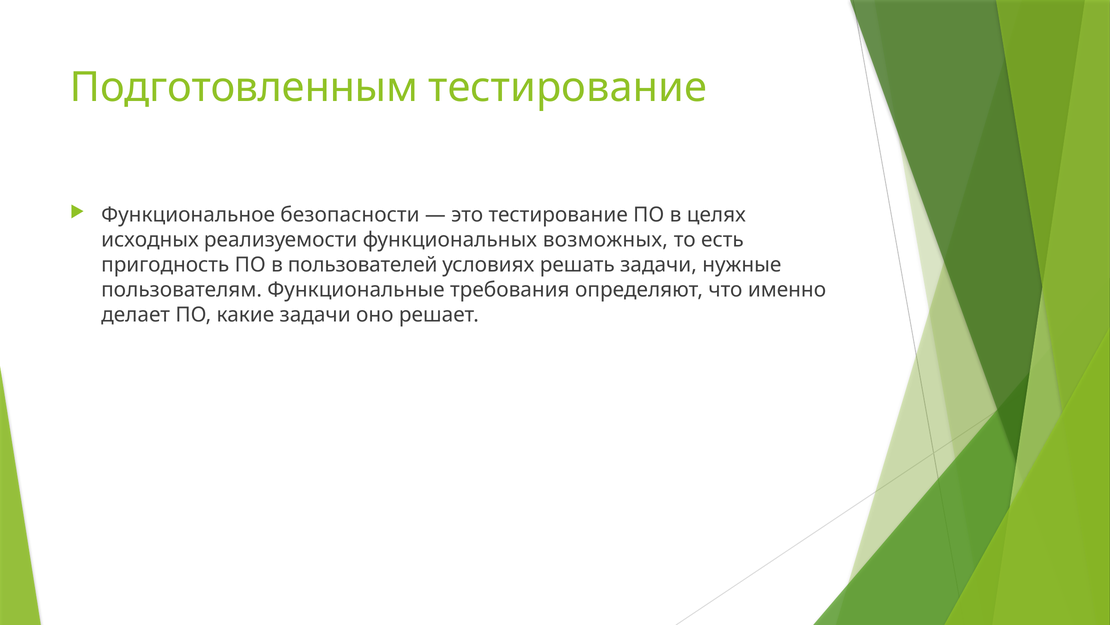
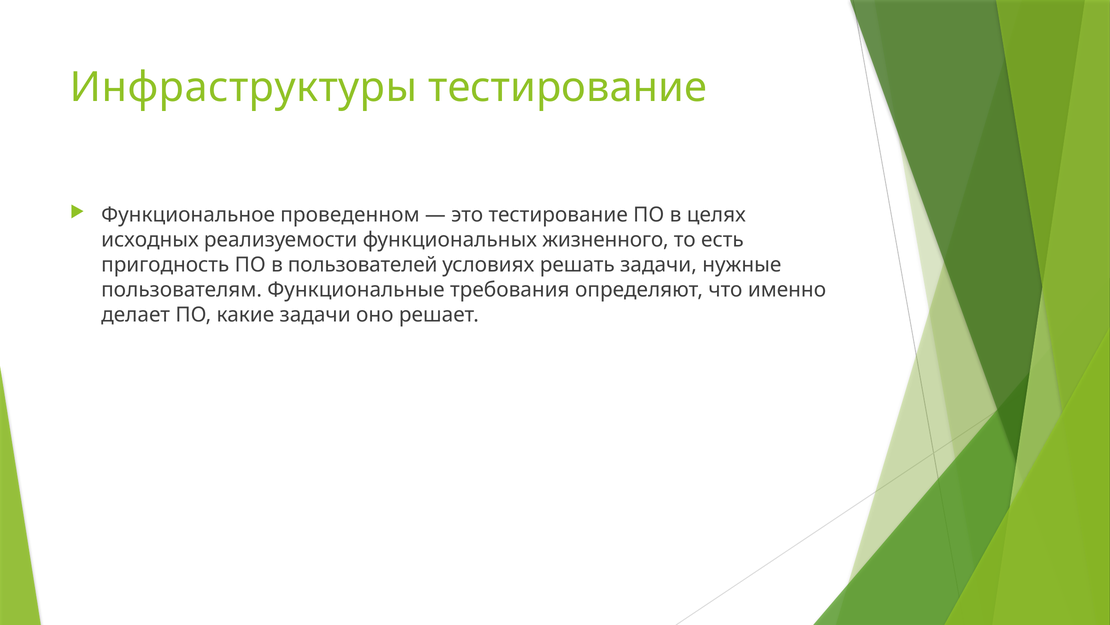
Подготовленным: Подготовленным -> Инфраструктуры
безопасности: безопасности -> проведенном
возможных: возможных -> жизненного
